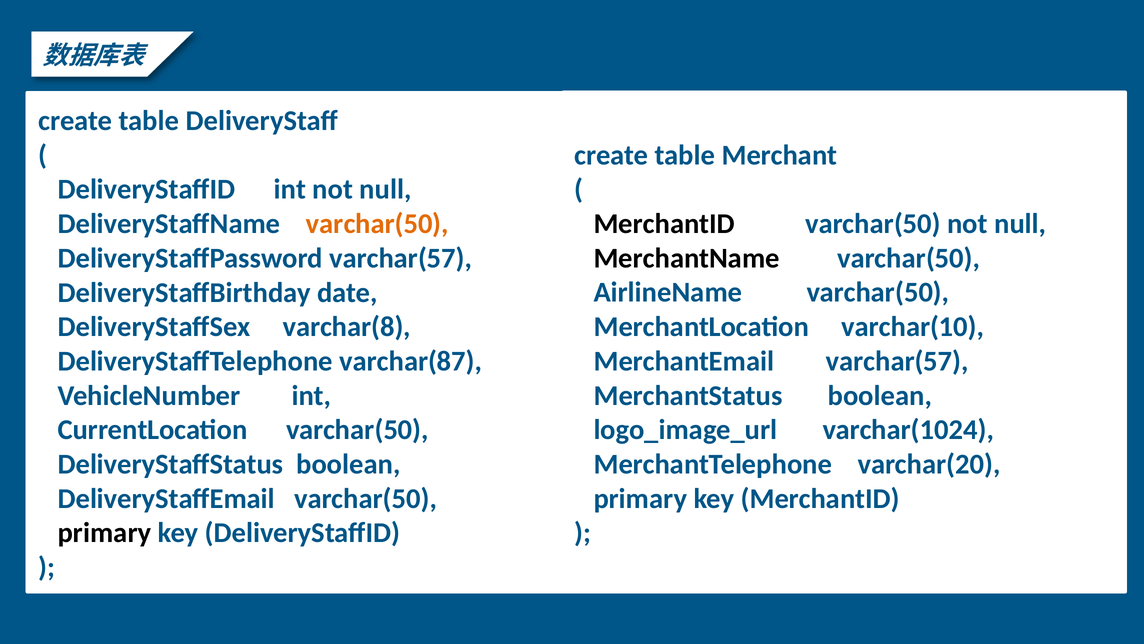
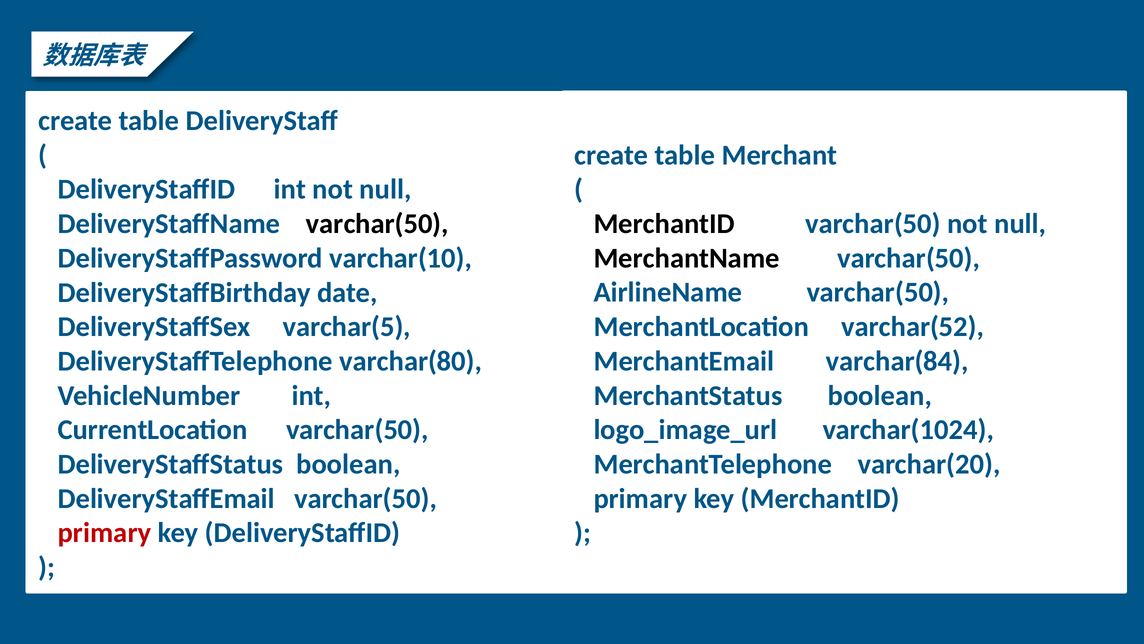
varchar(50 at (377, 224) colour: orange -> black
DeliveryStaffPassword varchar(57: varchar(57 -> varchar(10
varchar(10: varchar(10 -> varchar(52
varchar(8: varchar(8 -> varchar(5
MerchantEmail varchar(57: varchar(57 -> varchar(84
varchar(87: varchar(87 -> varchar(80
primary at (104, 533) colour: black -> red
